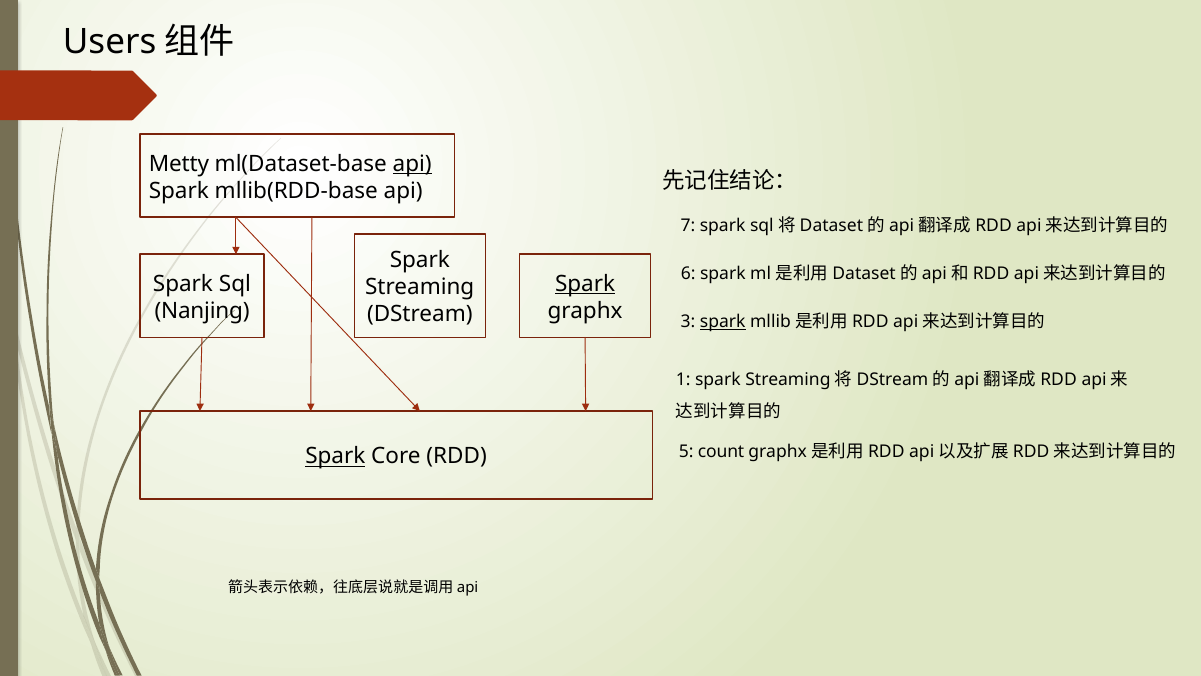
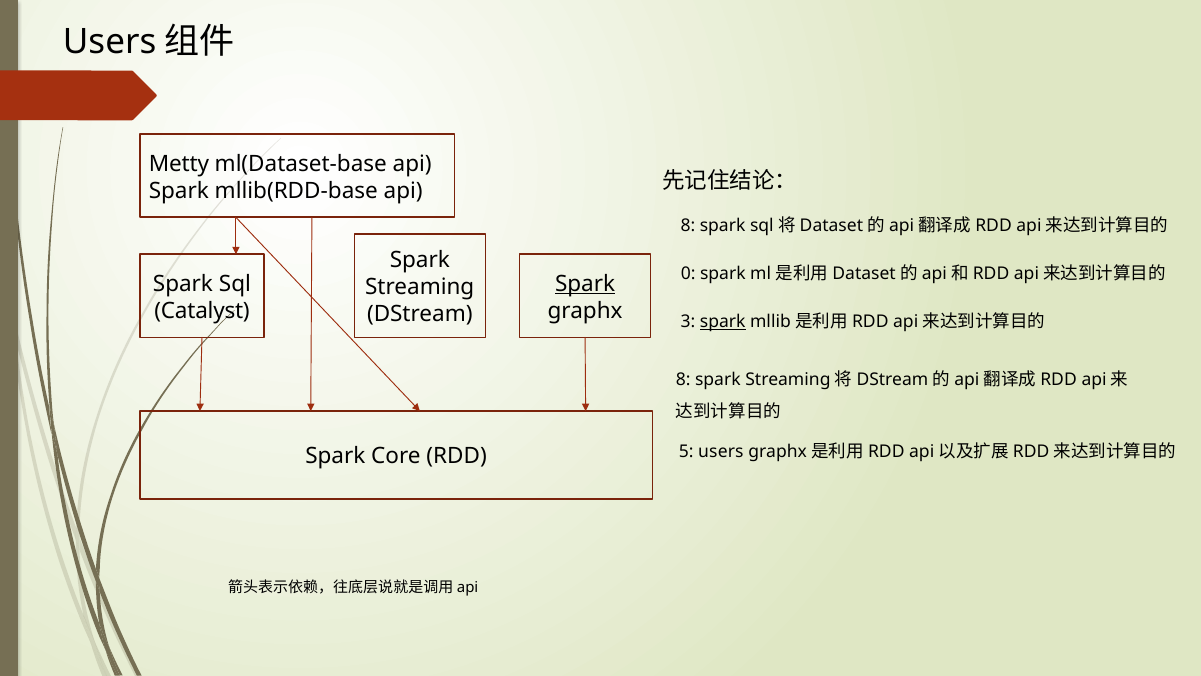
api at (412, 164) underline: present -> none
7 at (688, 226): 7 -> 8
6: 6 -> 0
Nanjing: Nanjing -> Catalyst
1 at (683, 379): 1 -> 8
5 count: count -> users
Spark at (335, 456) underline: present -> none
